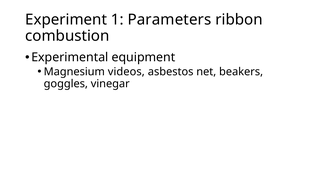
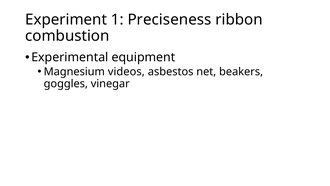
Parameters: Parameters -> Preciseness
